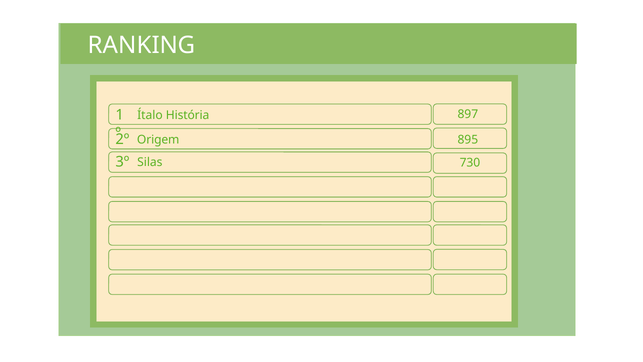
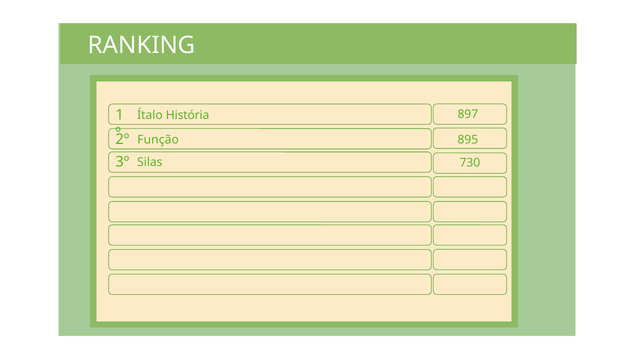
Origem: Origem -> Função
